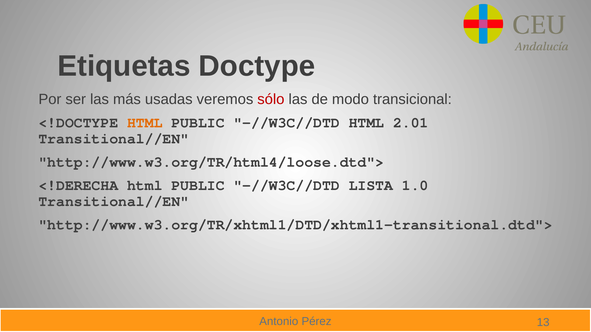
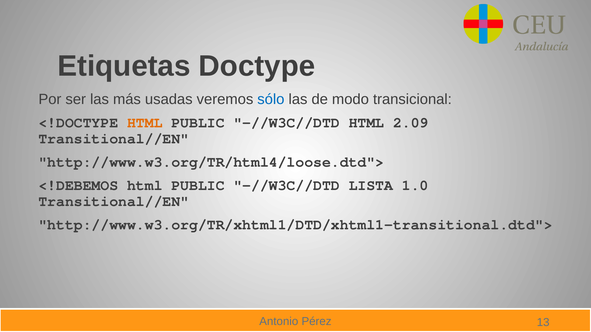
sólo colour: red -> blue
2.01: 2.01 -> 2.09
<!DERECHA: <!DERECHA -> <!DEBEMOS
